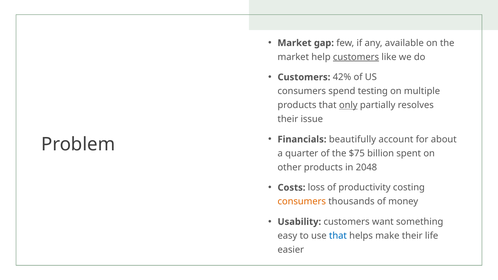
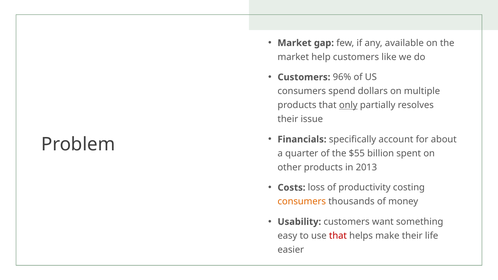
customers at (356, 57) underline: present -> none
42%: 42% -> 96%
testing: testing -> dollars
beautifully: beautifully -> specifically
$75: $75 -> $55
2048: 2048 -> 2013
that at (338, 236) colour: blue -> red
